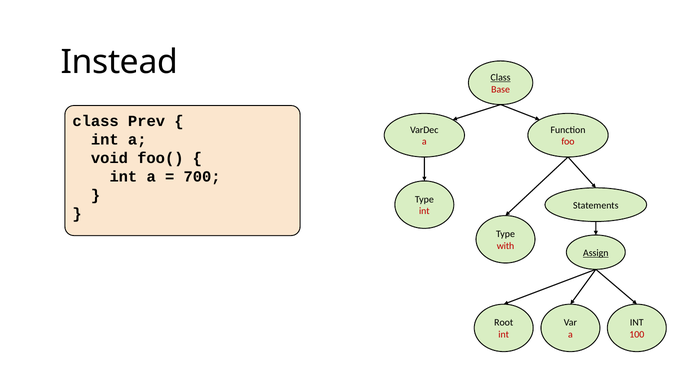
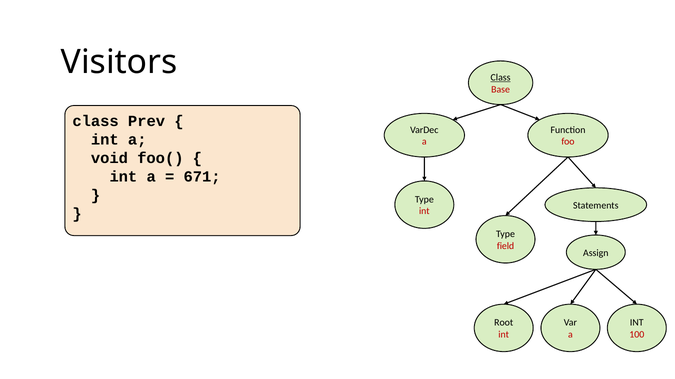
Instead: Instead -> Visitors
700: 700 -> 671
with: with -> field
Assign underline: present -> none
